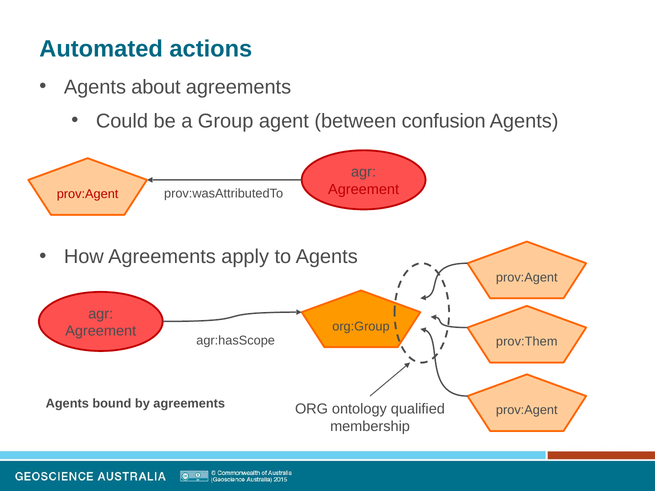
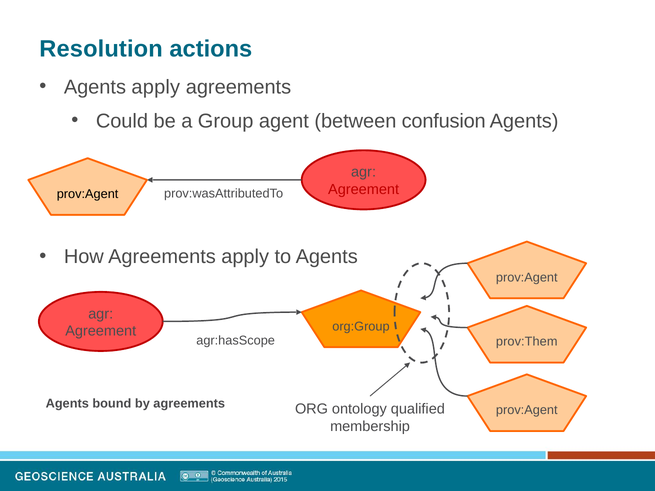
Automated: Automated -> Resolution
Agents about: about -> apply
prov:Agent at (88, 194) colour: red -> black
